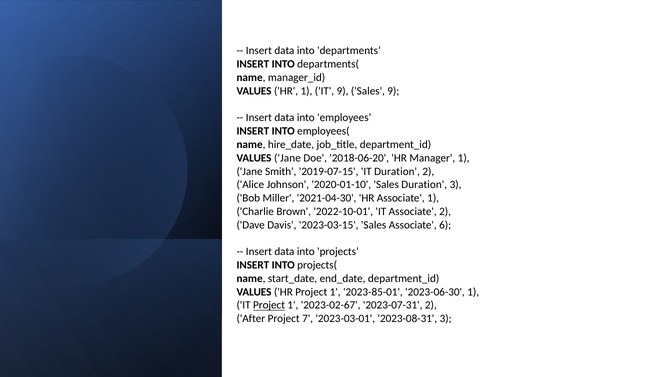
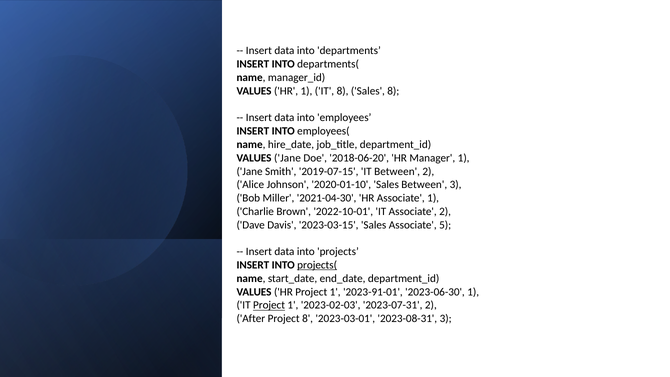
IT 9: 9 -> 8
Sales 9: 9 -> 8
IT Duration: Duration -> Between
Sales Duration: Duration -> Between
6: 6 -> 5
projects( underline: none -> present
2023-85-01: 2023-85-01 -> 2023-91-01
2023-02-67: 2023-02-67 -> 2023-02-03
Project 7: 7 -> 8
